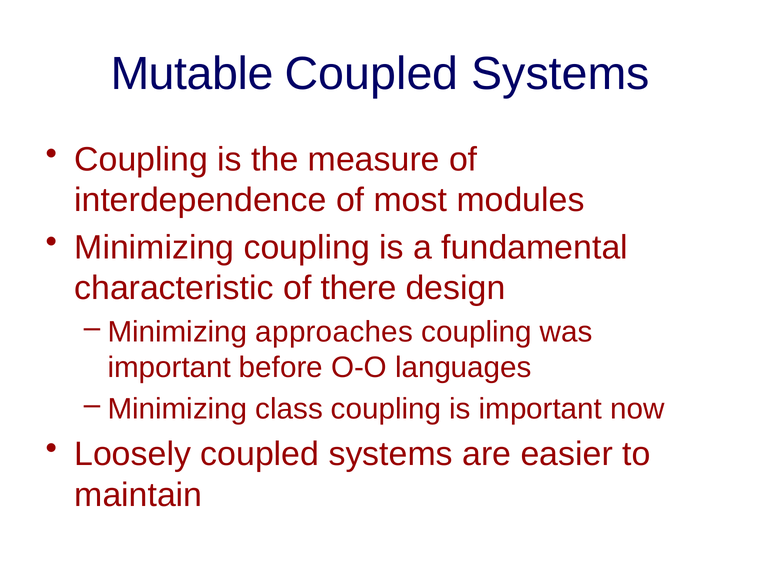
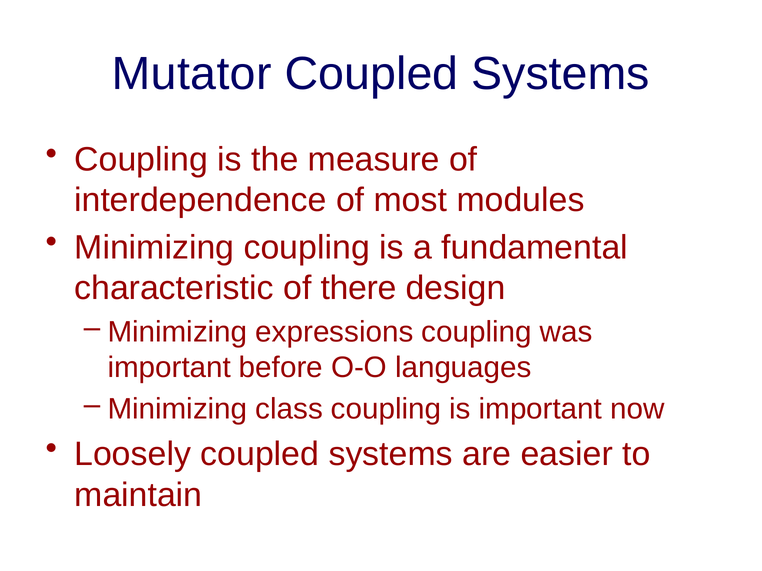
Mutable: Mutable -> Mutator
approaches: approaches -> expressions
